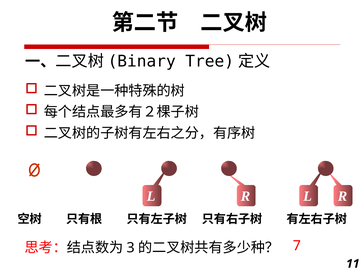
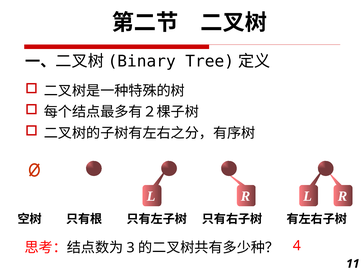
7: 7 -> 4
